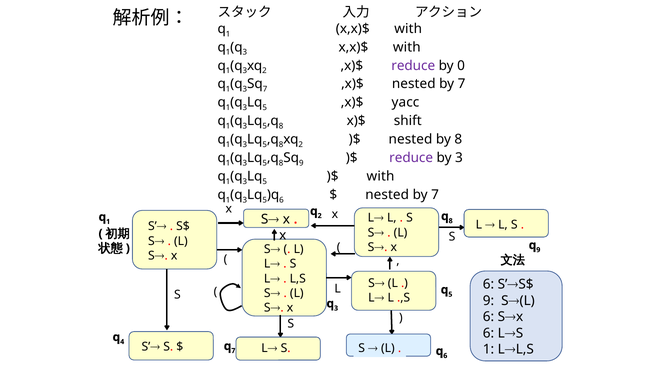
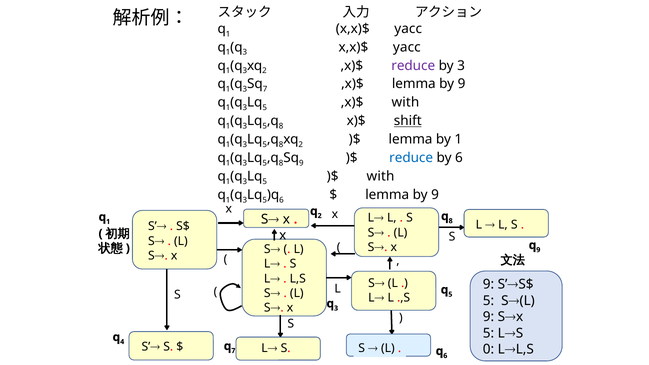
1 x,x)$ with: with -> yacc
3 x,x)$ with: with -> yacc
by 0: 0 -> 3
,x)$ nested: nested -> lemma
7 at (462, 84): 7 -> 9
,x)$ yacc: yacc -> with
shift underline: none -> present
nested at (410, 139): nested -> lemma
by 8: 8 -> 1
reduce at (411, 158) colour: purple -> blue
by 3: 3 -> 6
nested at (387, 195): nested -> lemma
7 at (435, 195): 7 -> 9
6 at (488, 284): 6 -> 9
9 at (488, 301): 9 -> 5
6 at (488, 317): 6 -> 9
6 at (488, 333): 6 -> 5
1 at (488, 349): 1 -> 0
